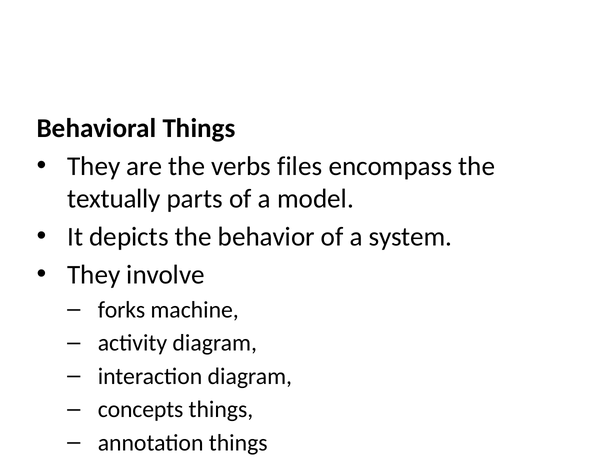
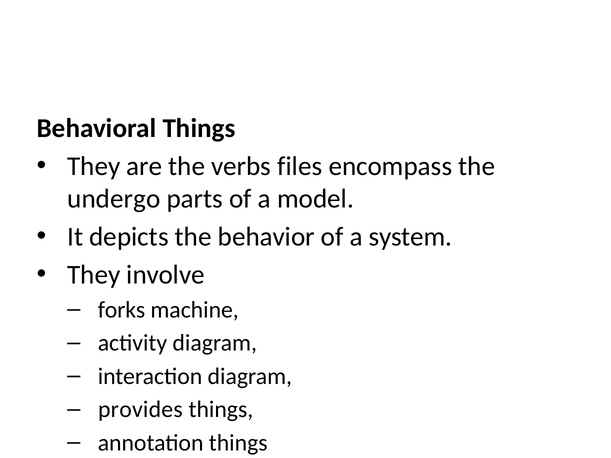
textually: textually -> undergo
concepts: concepts -> provides
